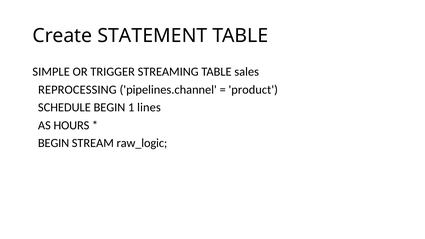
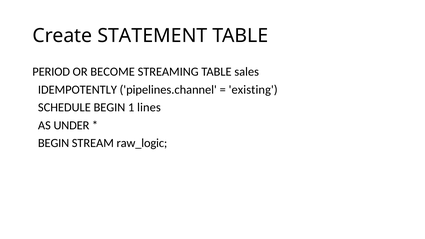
SIMPLE: SIMPLE -> PERIOD
TRIGGER: TRIGGER -> BECOME
REPROCESSING: REPROCESSING -> IDEMPOTENTLY
product: product -> existing
HOURS: HOURS -> UNDER
